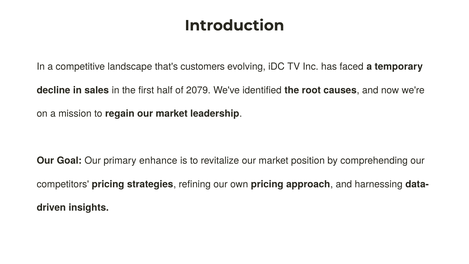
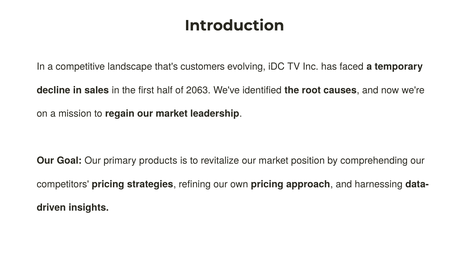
2079: 2079 -> 2063
enhance: enhance -> products
